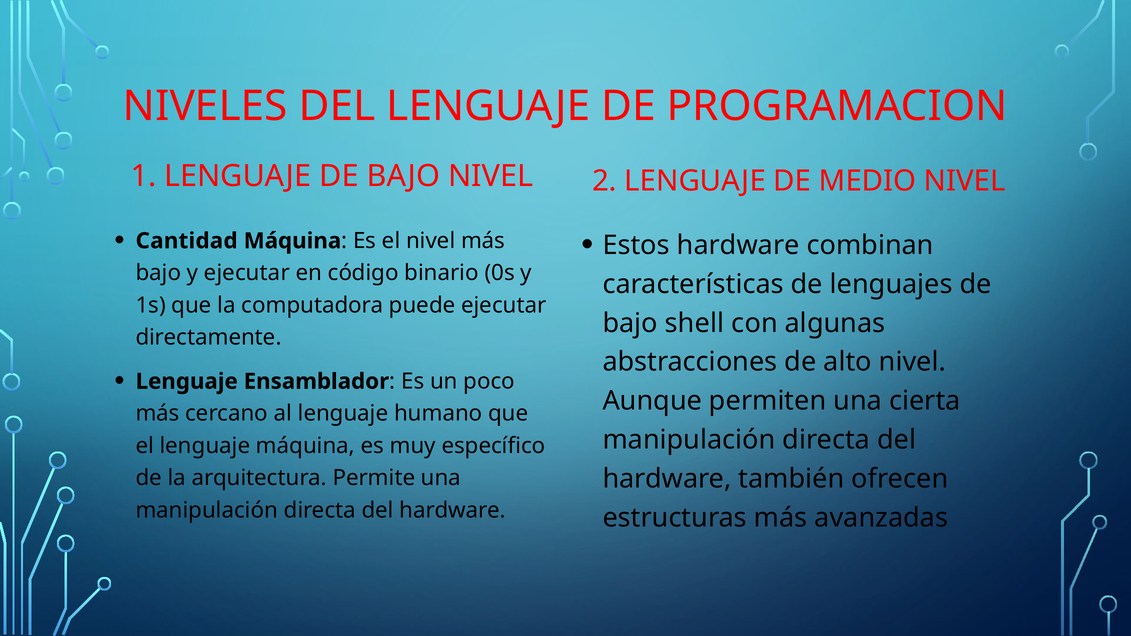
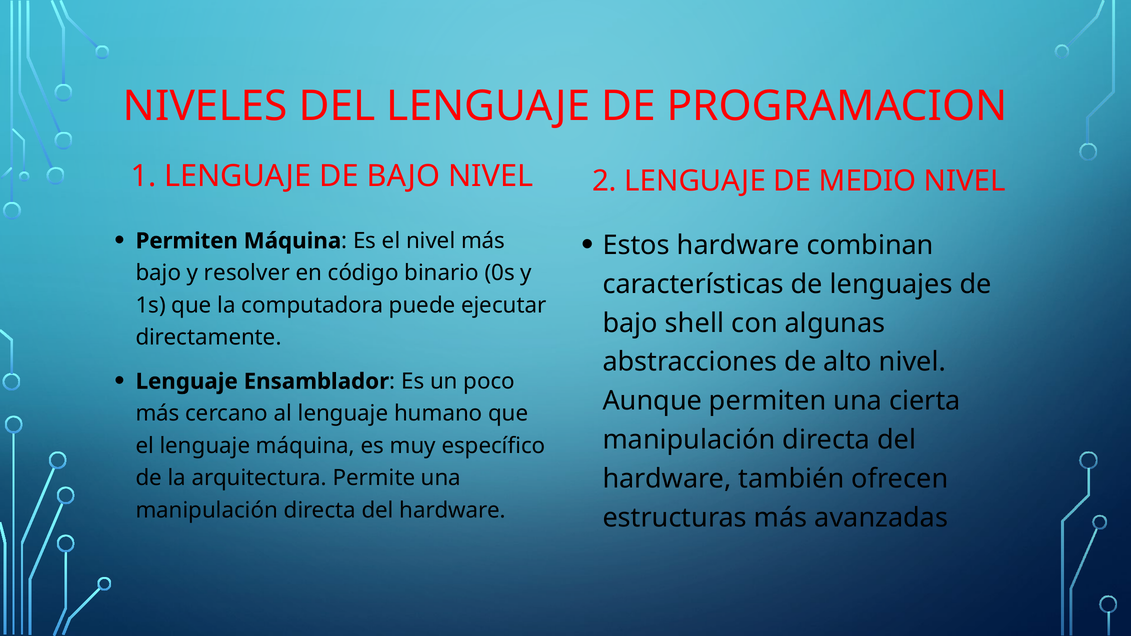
Cantidad at (187, 241): Cantidad -> Permiten
y ejecutar: ejecutar -> resolver
